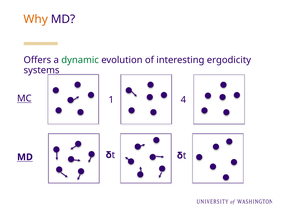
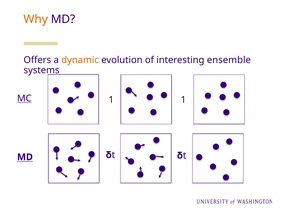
dynamic colour: green -> orange
ergodicity: ergodicity -> ensemble
1 4: 4 -> 1
